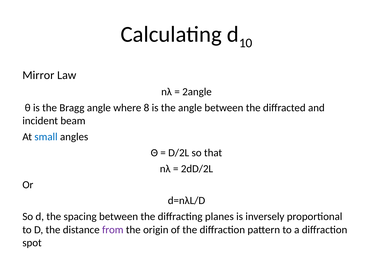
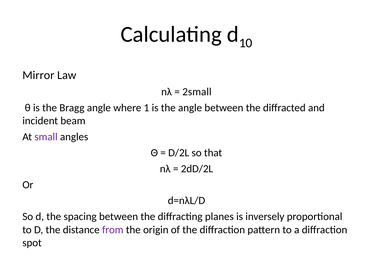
2angle: 2angle -> 2small
8: 8 -> 1
small colour: blue -> purple
